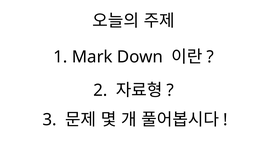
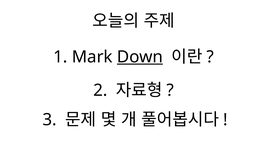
Down underline: none -> present
